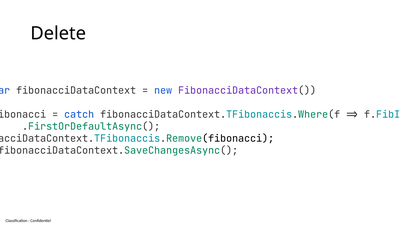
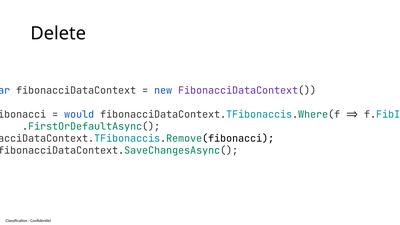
catch: catch -> would
